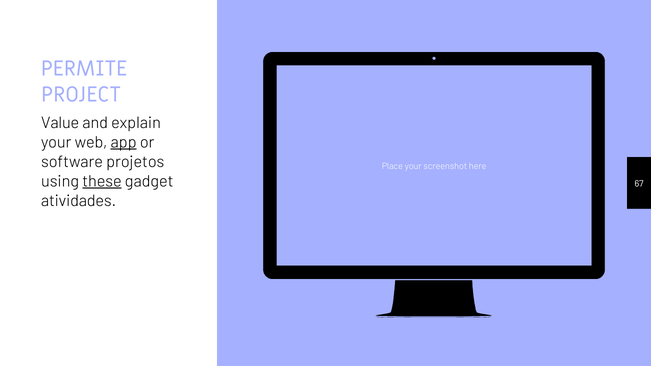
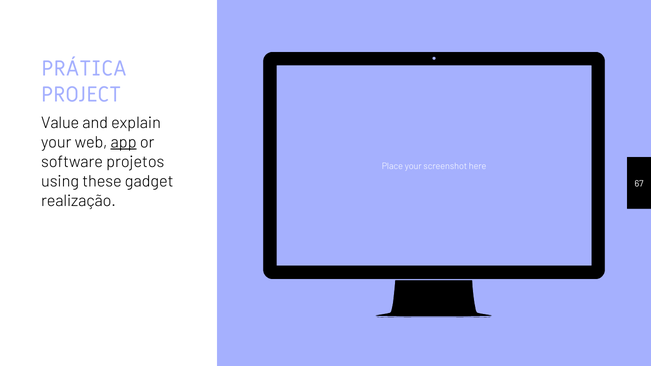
PERMITE: PERMITE -> PRÁTICA
these underline: present -> none
atividades: atividades -> realização
